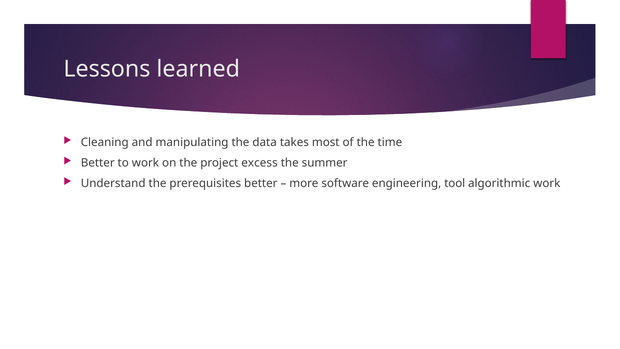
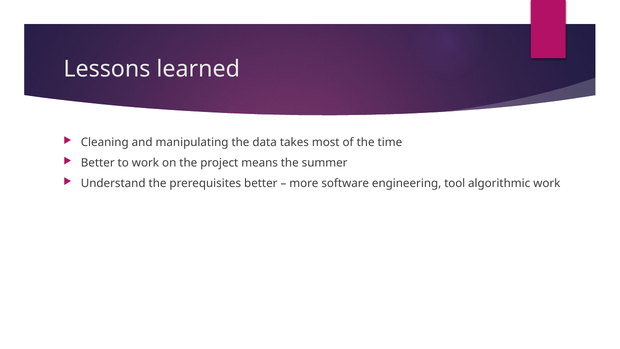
excess: excess -> means
